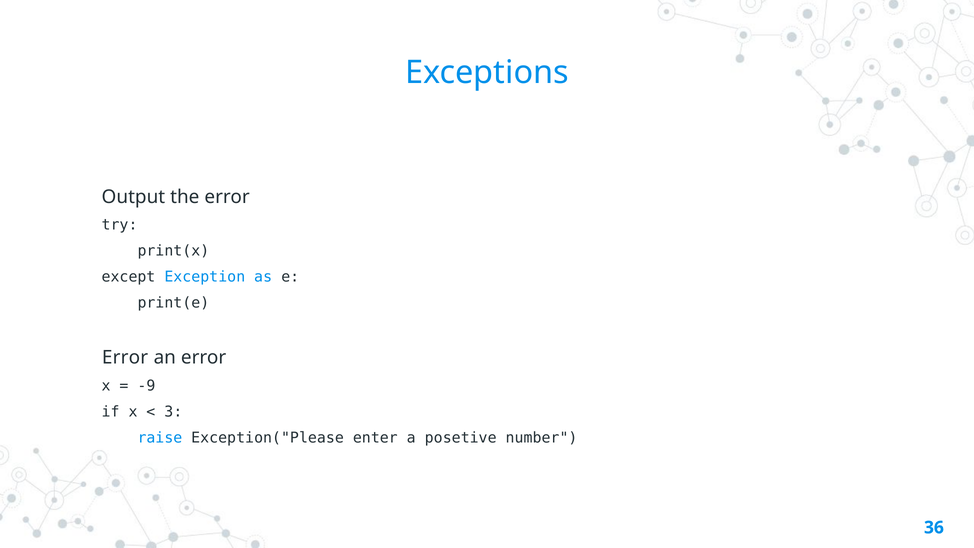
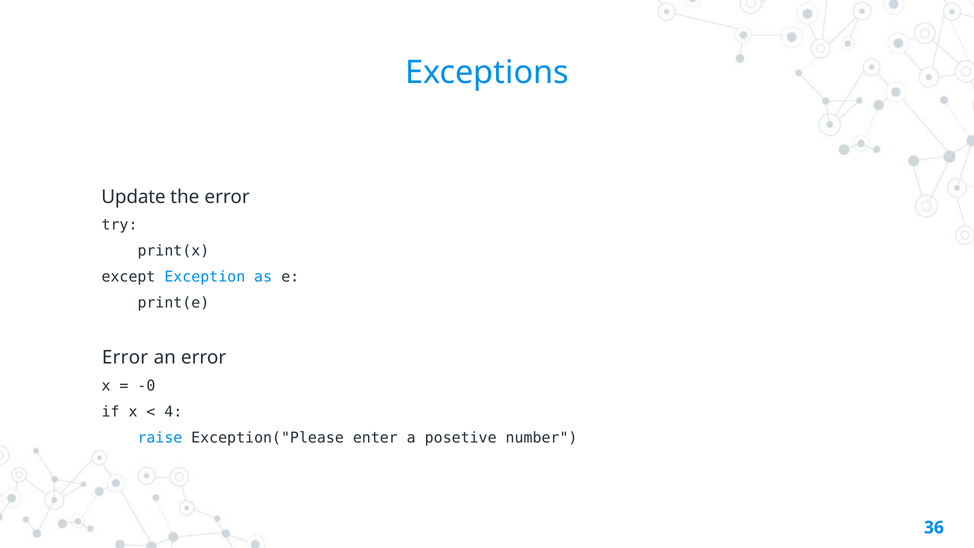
Output: Output -> Update
-9: -9 -> -0
3: 3 -> 4
